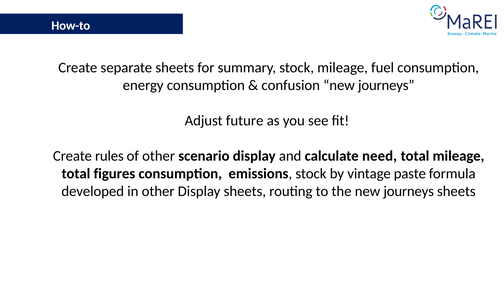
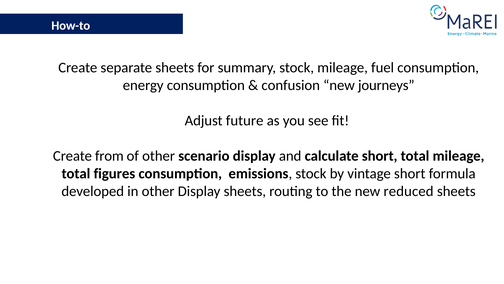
rules: rules -> from
calculate need: need -> short
vintage paste: paste -> short
the new journeys: journeys -> reduced
